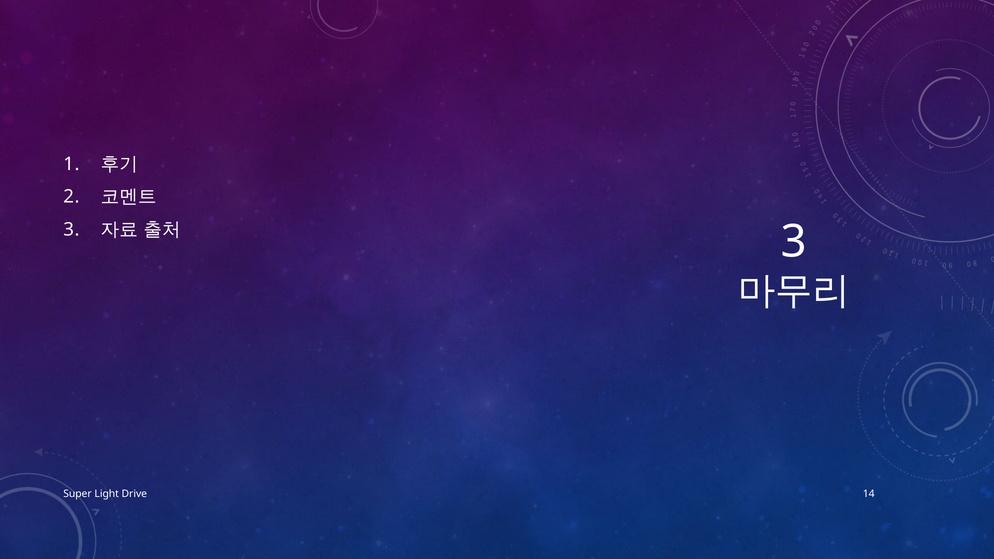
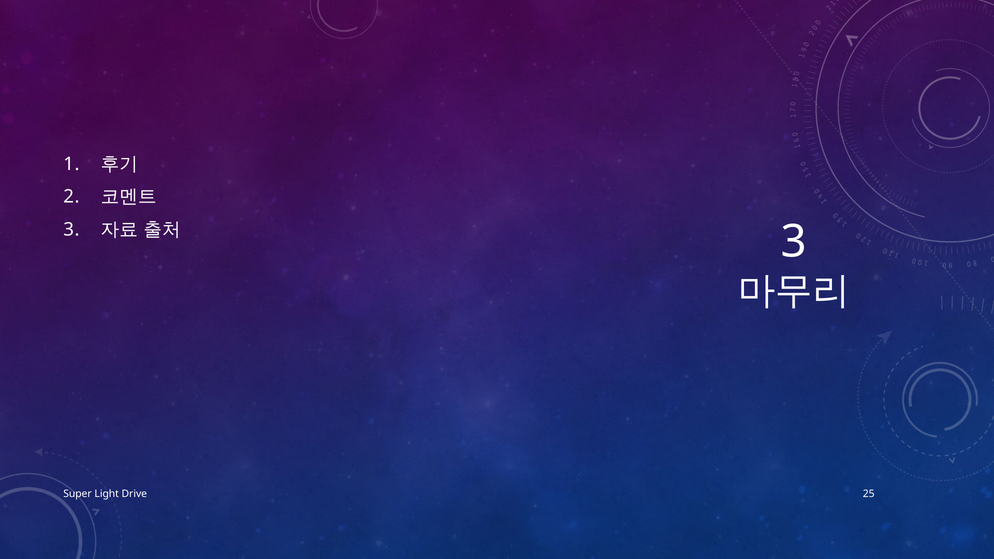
14: 14 -> 25
